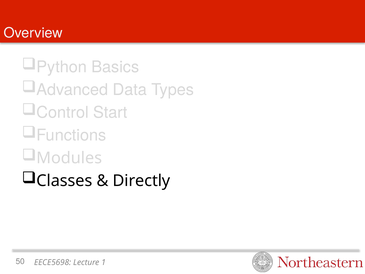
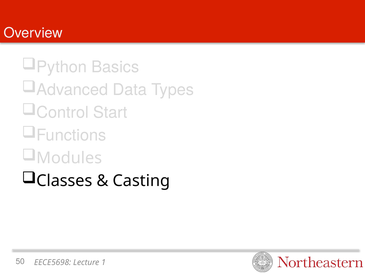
Directly: Directly -> Casting
